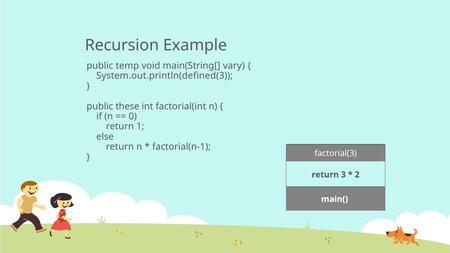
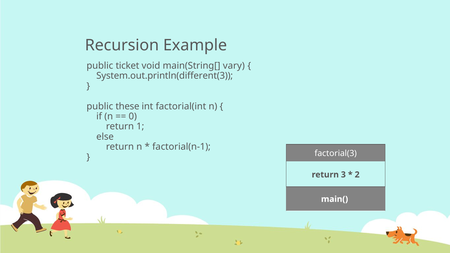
temp: temp -> ticket
System.out.println(defined(3: System.out.println(defined(3 -> System.out.println(different(3
